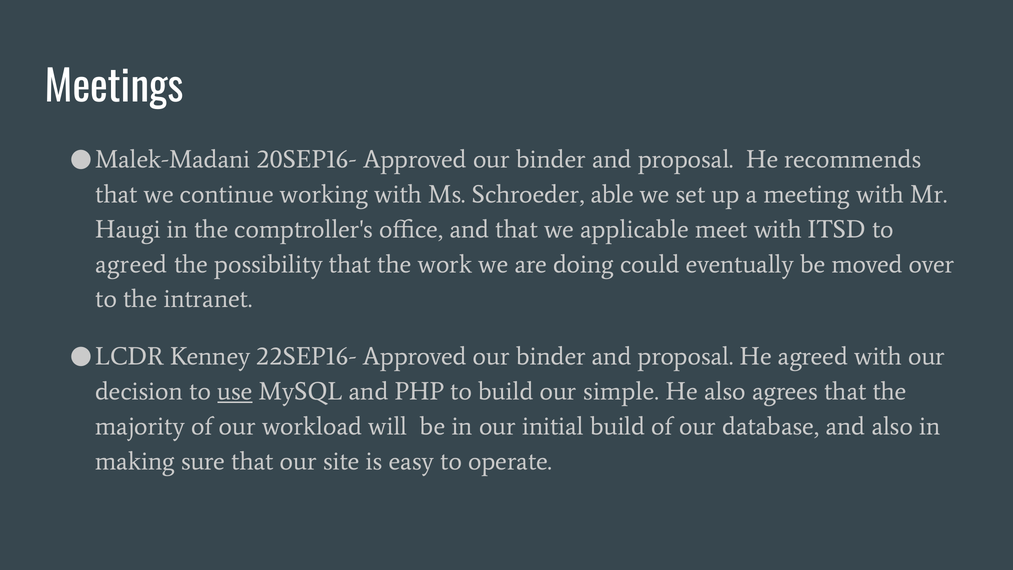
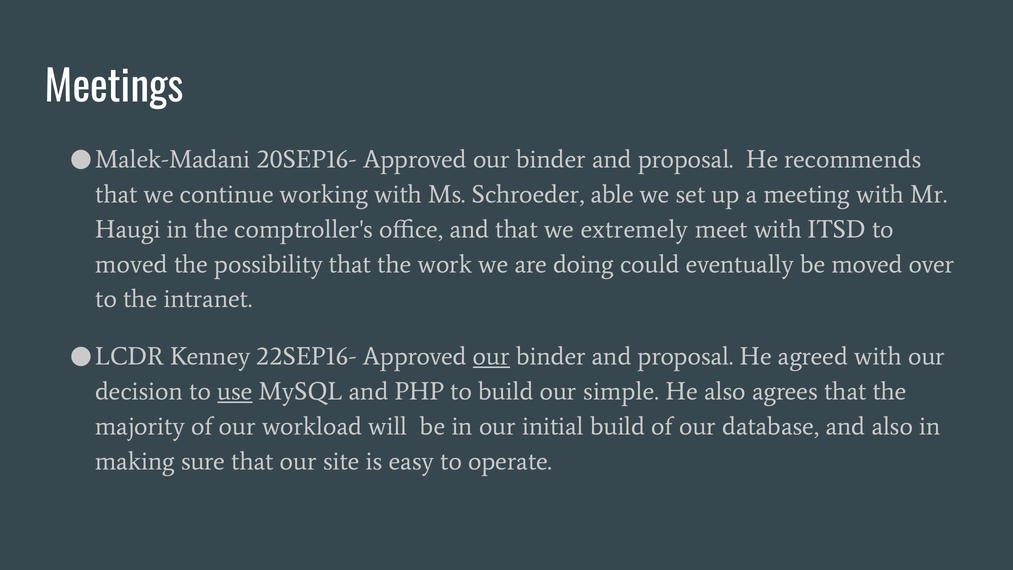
applicable: applicable -> extremely
agreed at (131, 264): agreed -> moved
our at (491, 356) underline: none -> present
